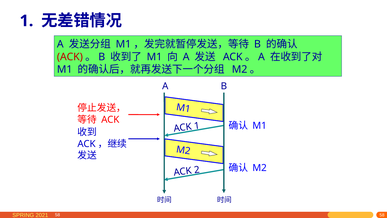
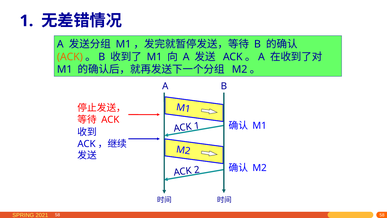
ACK at (70, 57) colour: red -> orange
